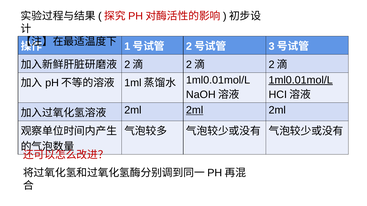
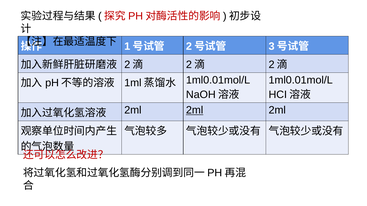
1ml0.01mol/L at (301, 80) underline: present -> none
